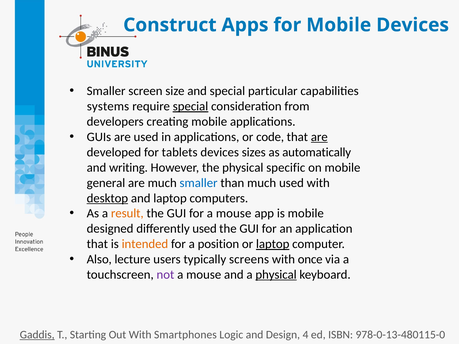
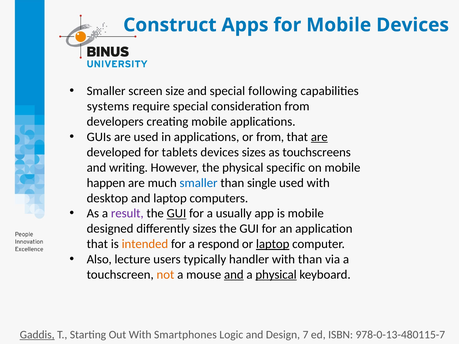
particular: particular -> following
special at (191, 106) underline: present -> none
or code: code -> from
automatically: automatically -> touchscreens
general: general -> happen
than much: much -> single
desktop underline: present -> none
result colour: orange -> purple
GUI at (176, 214) underline: none -> present
for a mouse: mouse -> usually
differently used: used -> sizes
position: position -> respond
screens: screens -> handler
with once: once -> than
not colour: purple -> orange
and at (234, 275) underline: none -> present
4: 4 -> 7
978-0-13-480115-0: 978-0-13-480115-0 -> 978-0-13-480115-7
